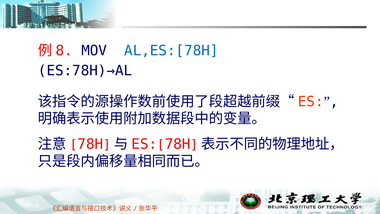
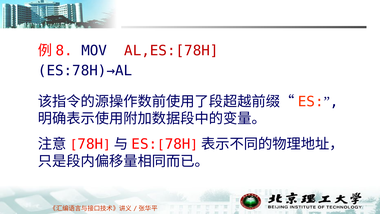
AL,ES:[78H colour: blue -> red
